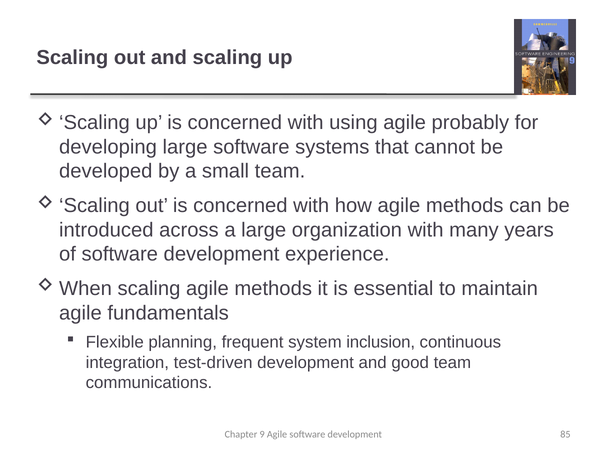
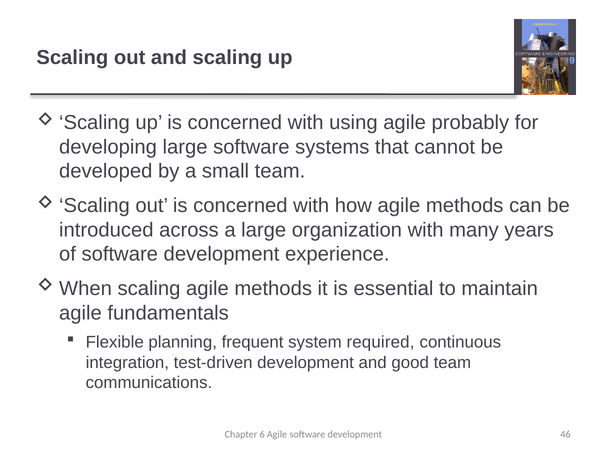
inclusion: inclusion -> required
9: 9 -> 6
85: 85 -> 46
